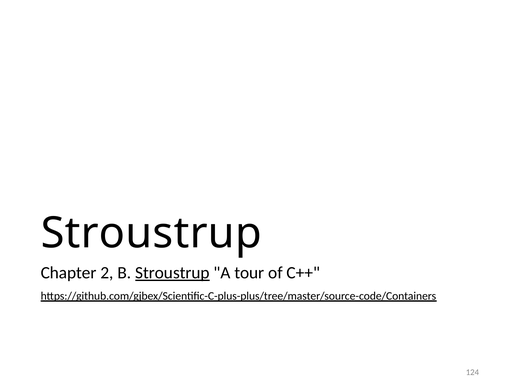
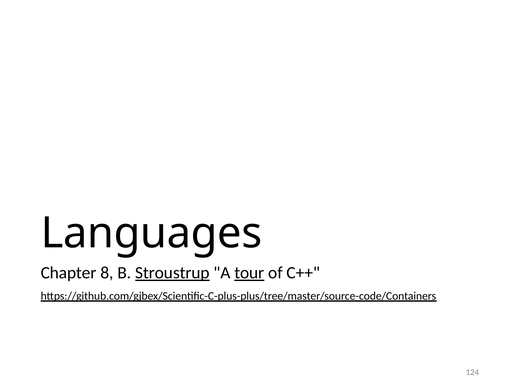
Stroustrup at (151, 233): Stroustrup -> Languages
2: 2 -> 8
tour underline: none -> present
